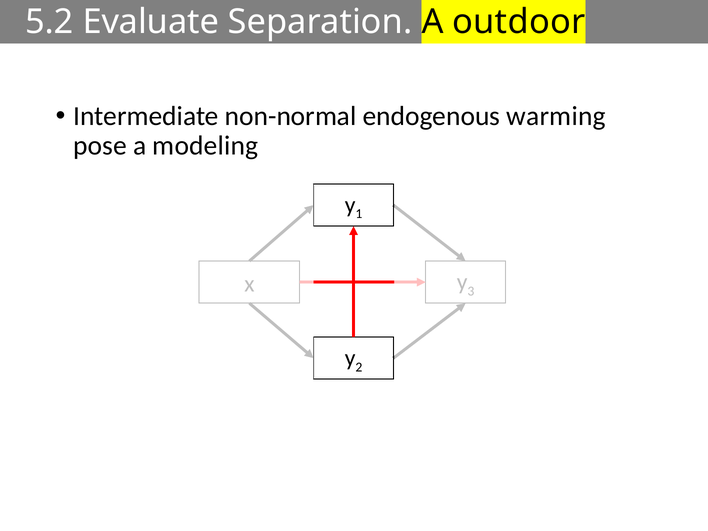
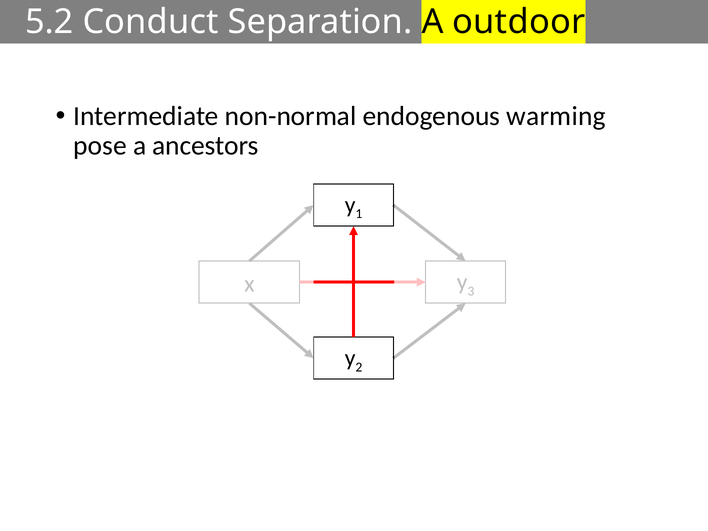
Evaluate: Evaluate -> Conduct
modeling: modeling -> ancestors
